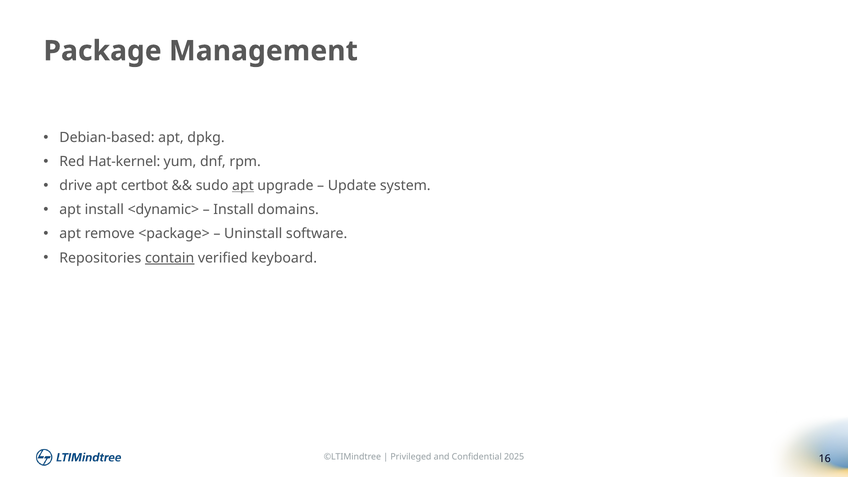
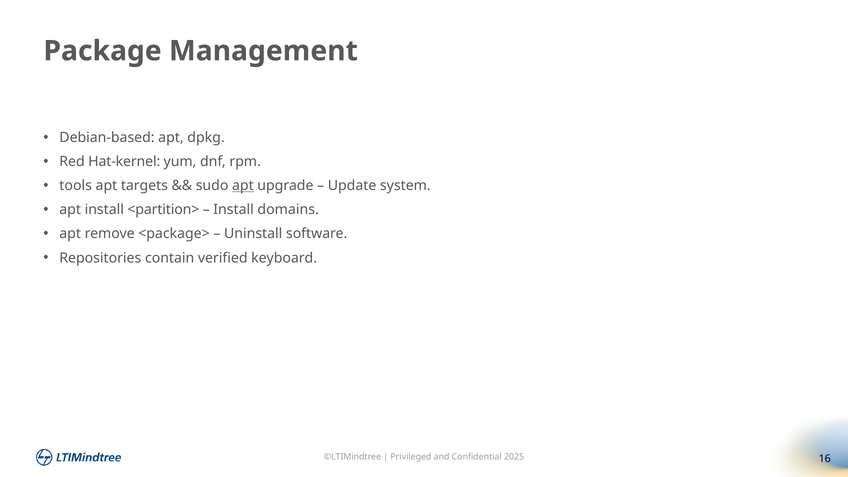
drive: drive -> tools
certbot: certbot -> targets
<dynamic>: <dynamic> -> <partition>
contain underline: present -> none
